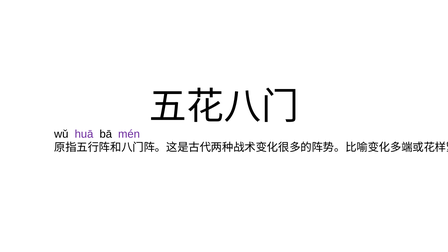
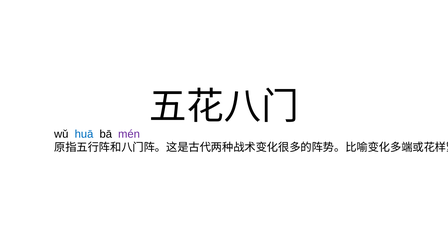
huā colour: purple -> blue
